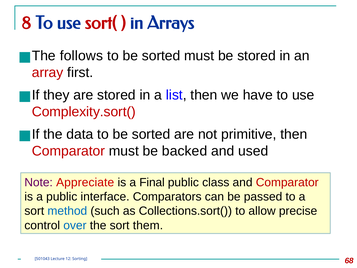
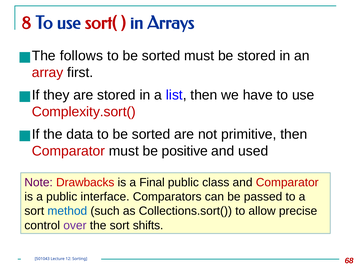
backed: backed -> positive
Appreciate: Appreciate -> Drawbacks
over colour: blue -> purple
them: them -> shifts
